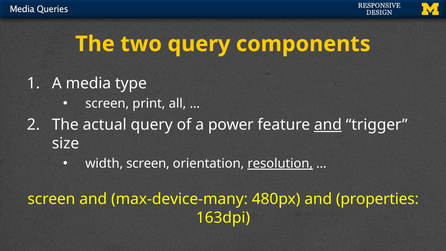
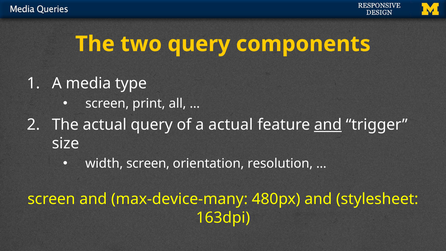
a power: power -> actual
resolution underline: present -> none
properties: properties -> stylesheet
